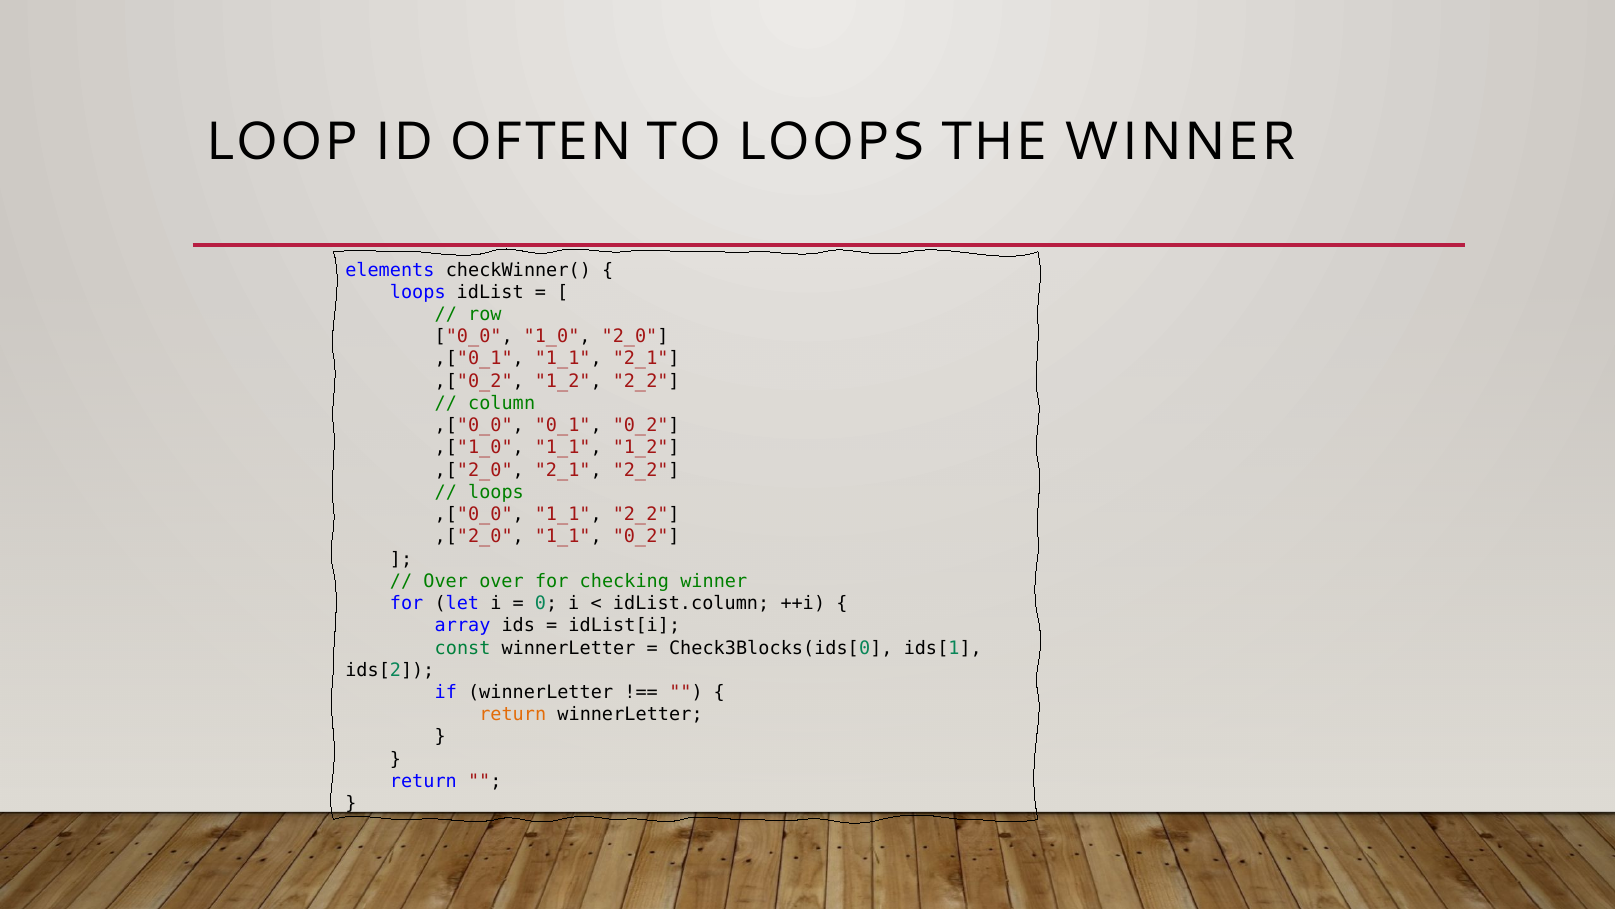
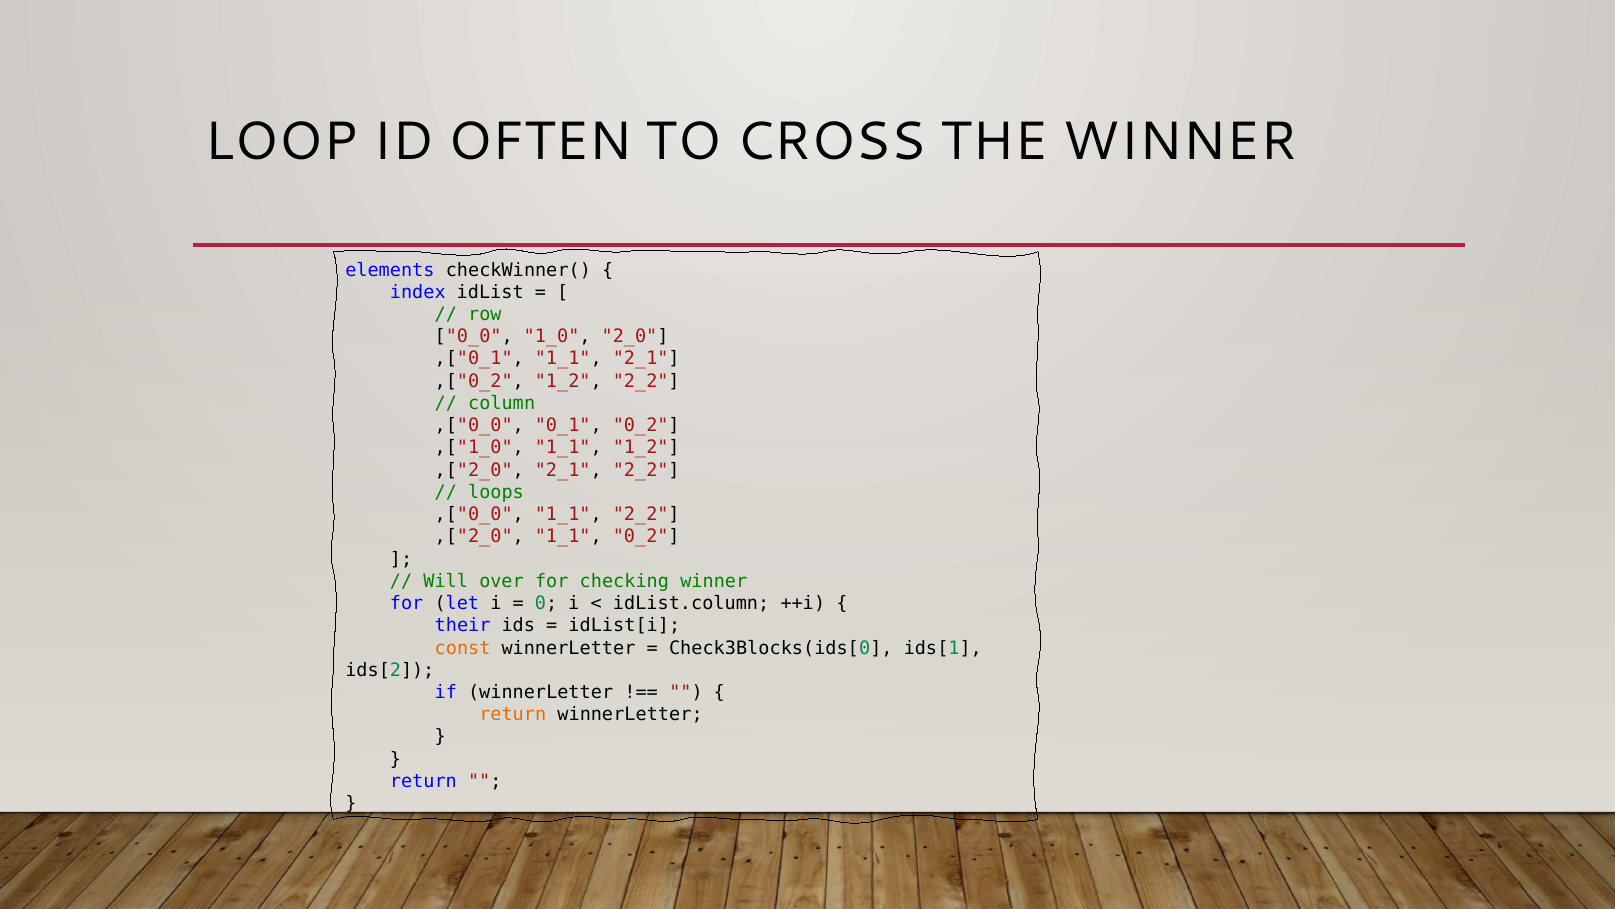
TO LOOPS: LOOPS -> CROSS
loops at (418, 292): loops -> index
Over at (446, 581): Over -> Will
array: array -> their
const colour: green -> orange
